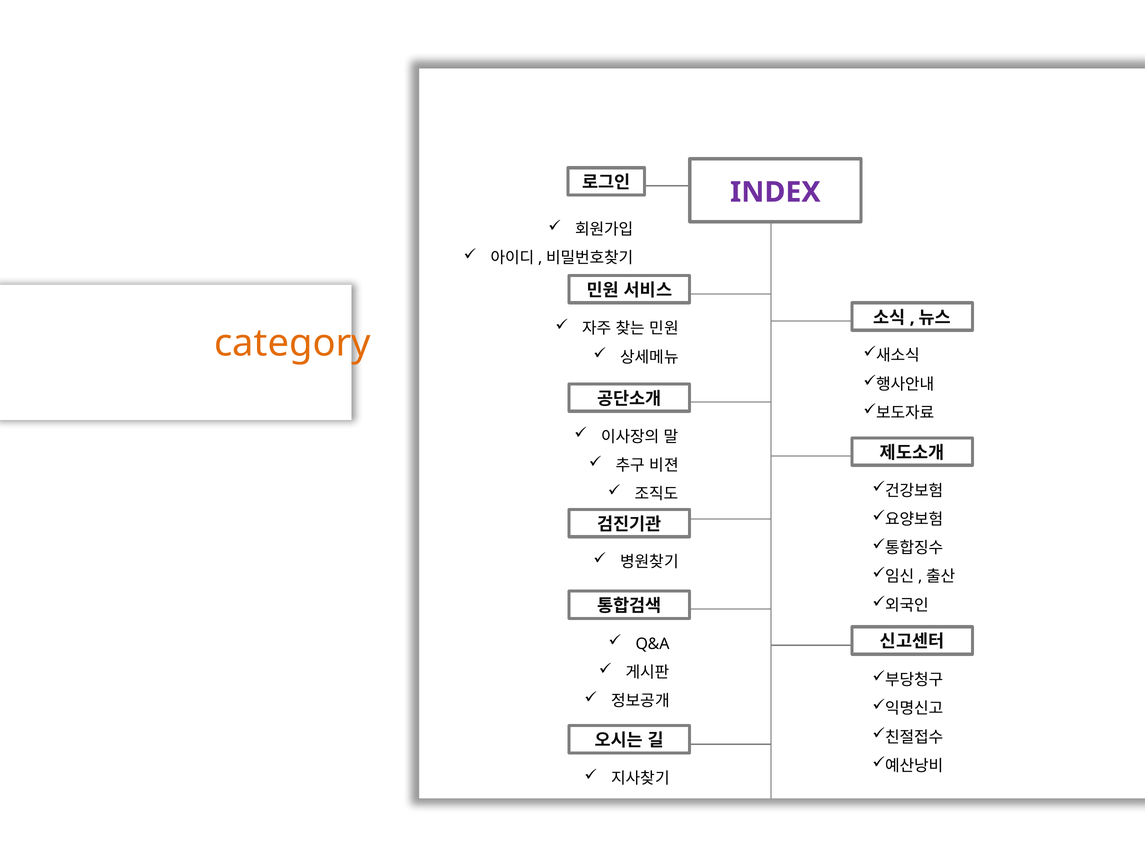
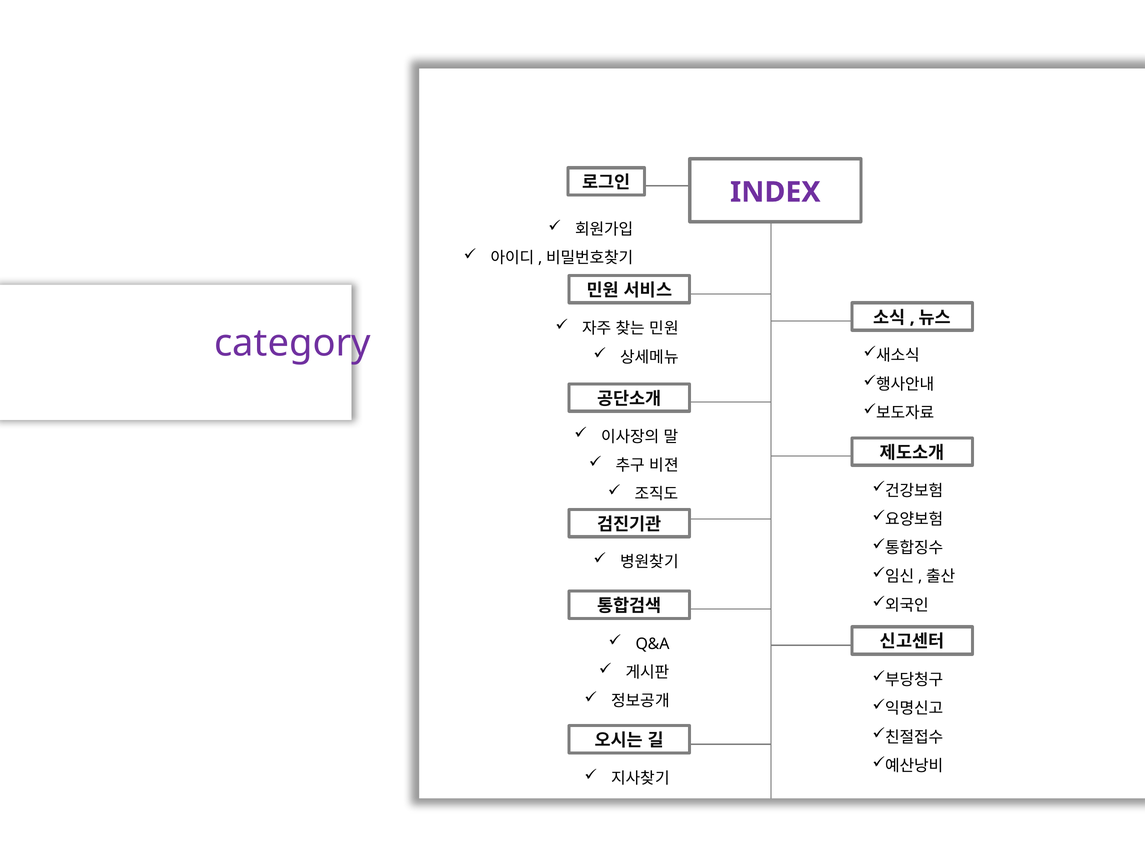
category colour: orange -> purple
